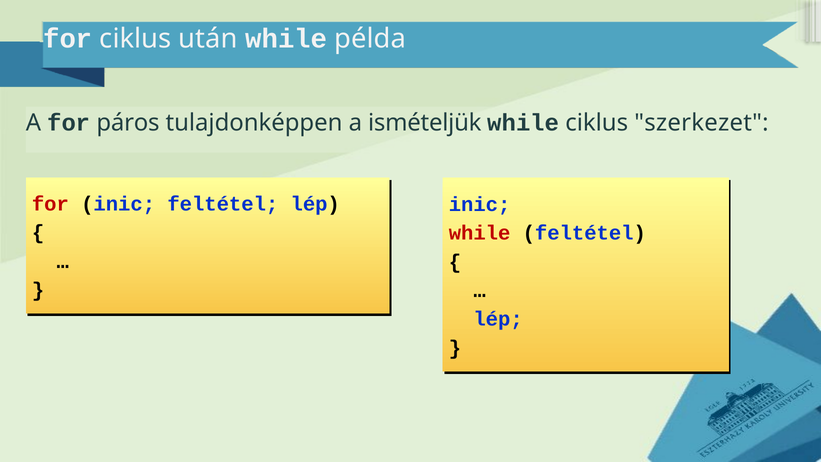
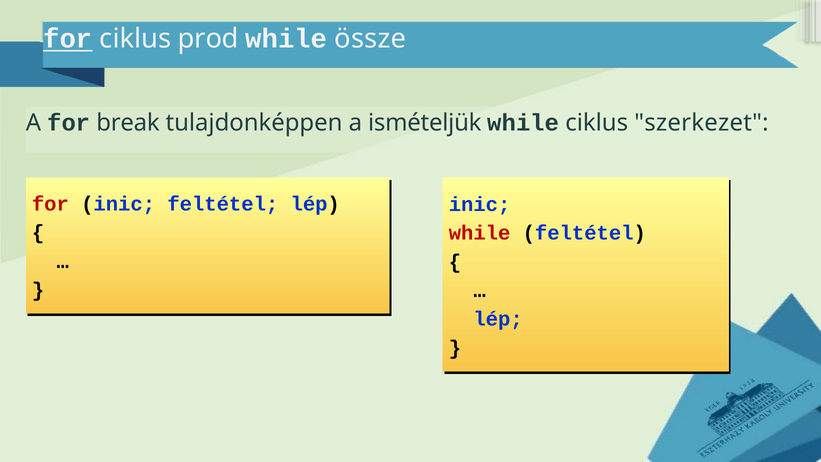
for at (68, 39) underline: none -> present
után: után -> prod
példa: példa -> össze
páros: páros -> break
